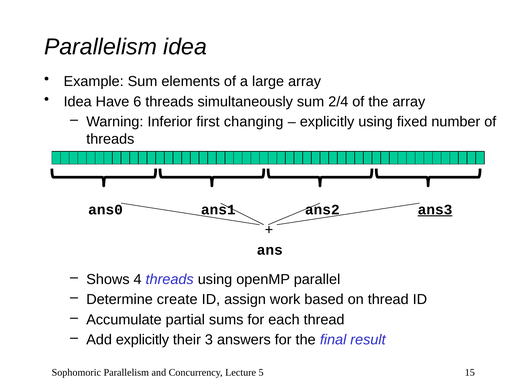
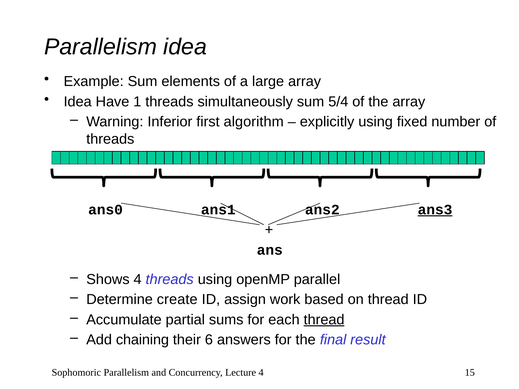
6: 6 -> 1
2/4: 2/4 -> 5/4
changing: changing -> algorithm
thread at (324, 320) underline: none -> present
Add explicitly: explicitly -> chaining
3: 3 -> 6
Lecture 5: 5 -> 4
